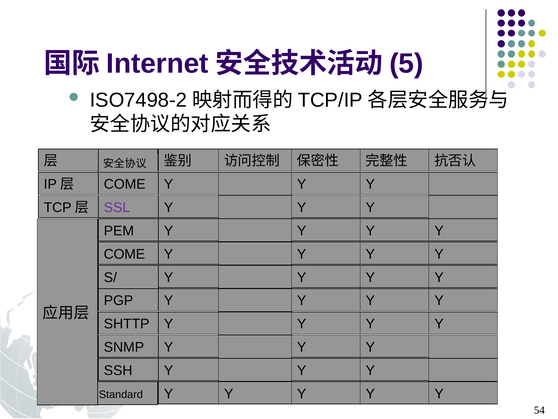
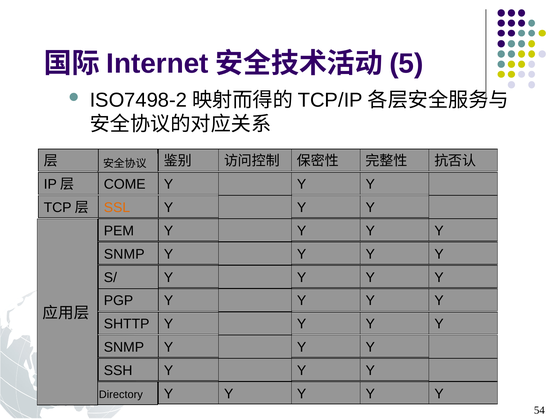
SSL colour: purple -> orange
COME at (124, 254): COME -> SNMP
Standard: Standard -> Directory
